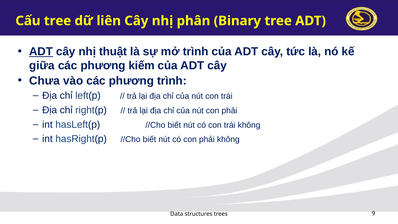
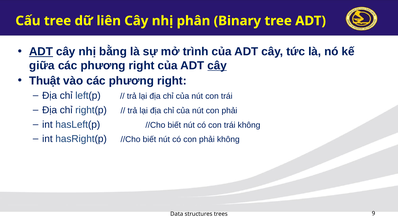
thuật: thuật -> bằng
kiếm at (142, 65): kiếm -> right
cây at (217, 65) underline: none -> present
Chưa: Chưa -> Thuật
vào các phương trình: trình -> right
